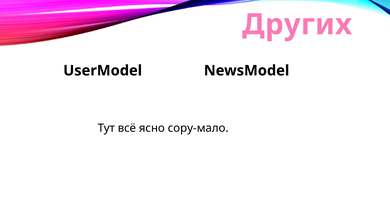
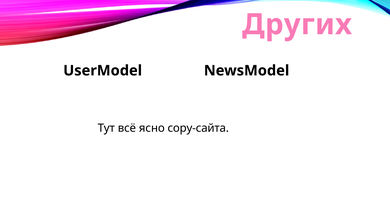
copy-мало: copy-мало -> copy-сайта
